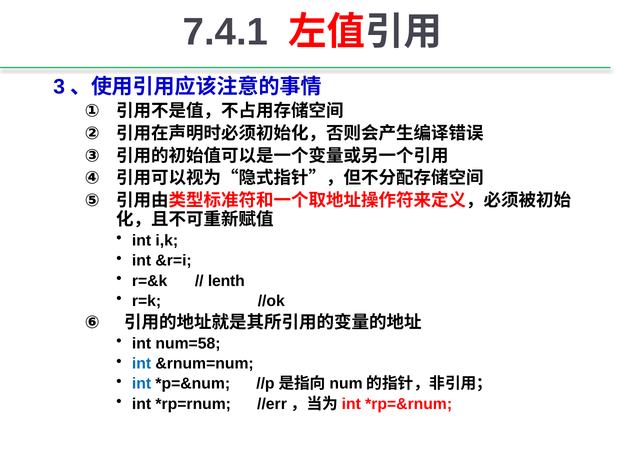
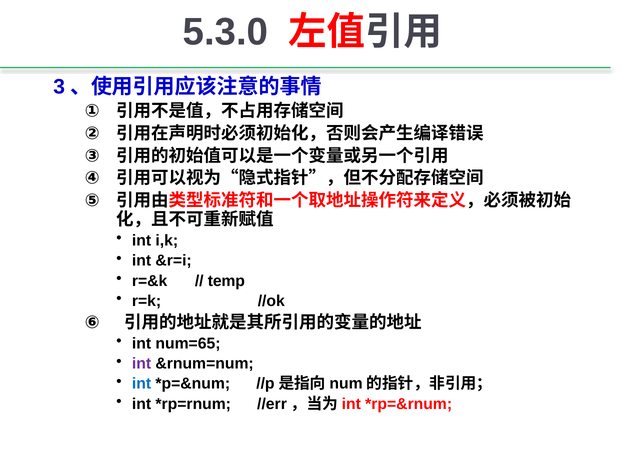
7.4.1: 7.4.1 -> 5.3.0
lenth: lenth -> temp
num=58: num=58 -> num=65
int at (142, 363) colour: blue -> purple
